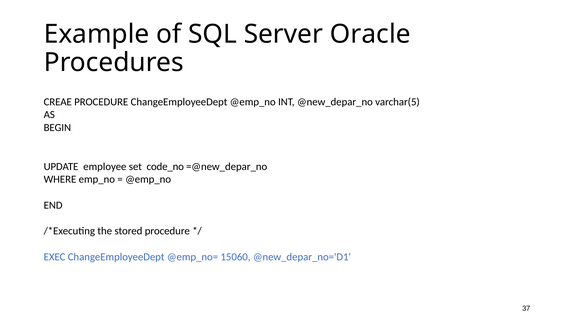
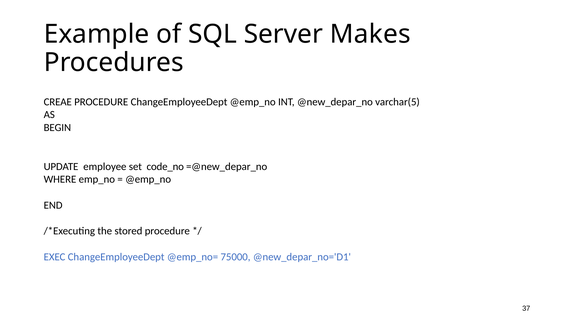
Oracle: Oracle -> Makes
15060: 15060 -> 75000
